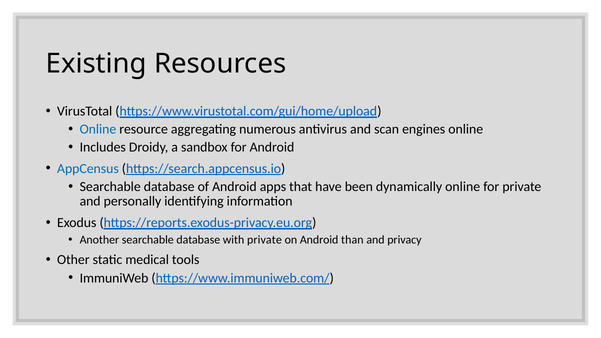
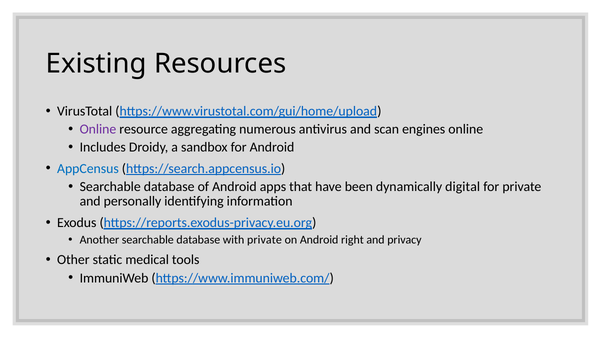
Online at (98, 129) colour: blue -> purple
dynamically online: online -> digital
than: than -> right
